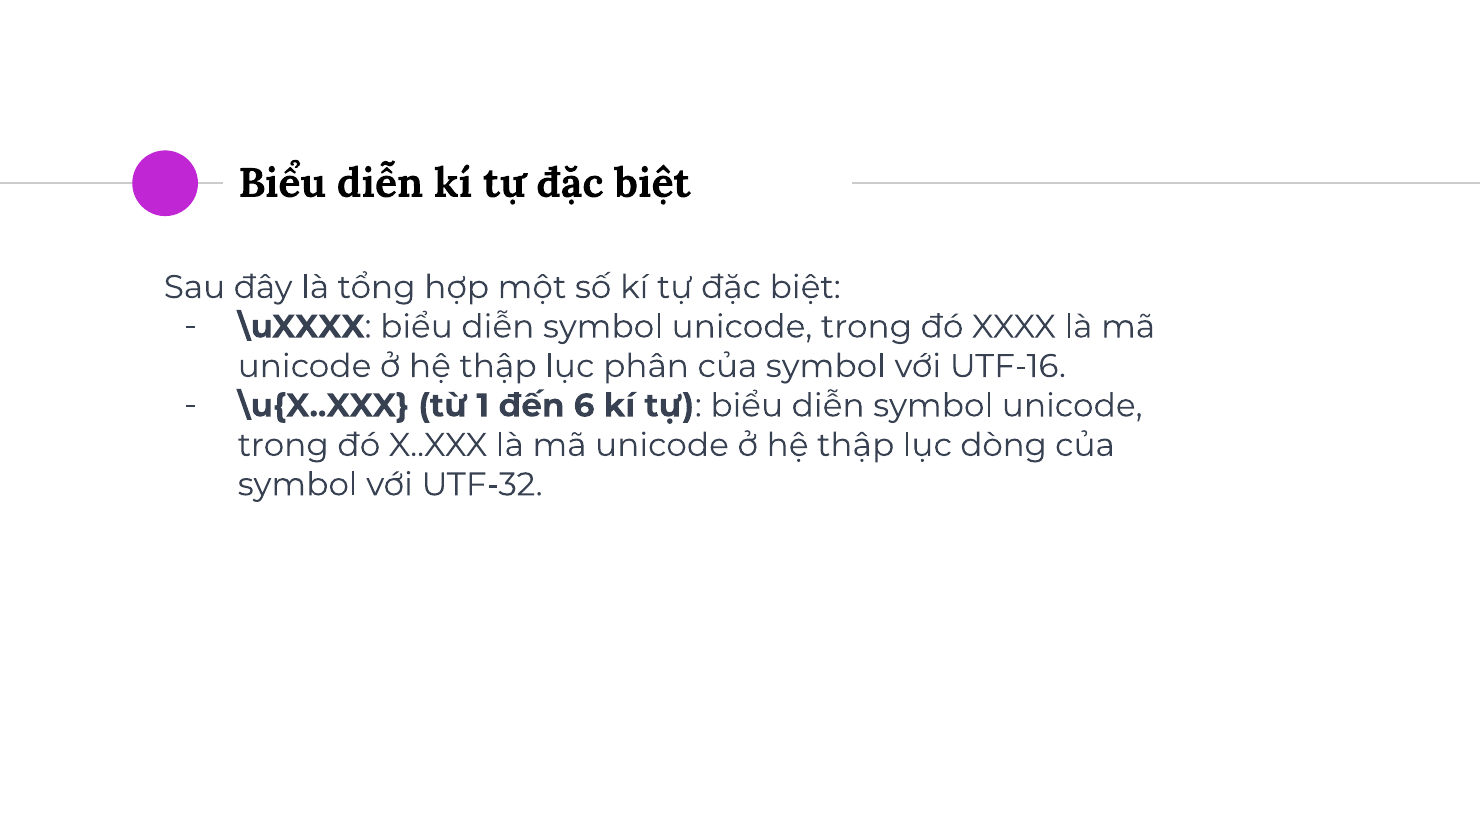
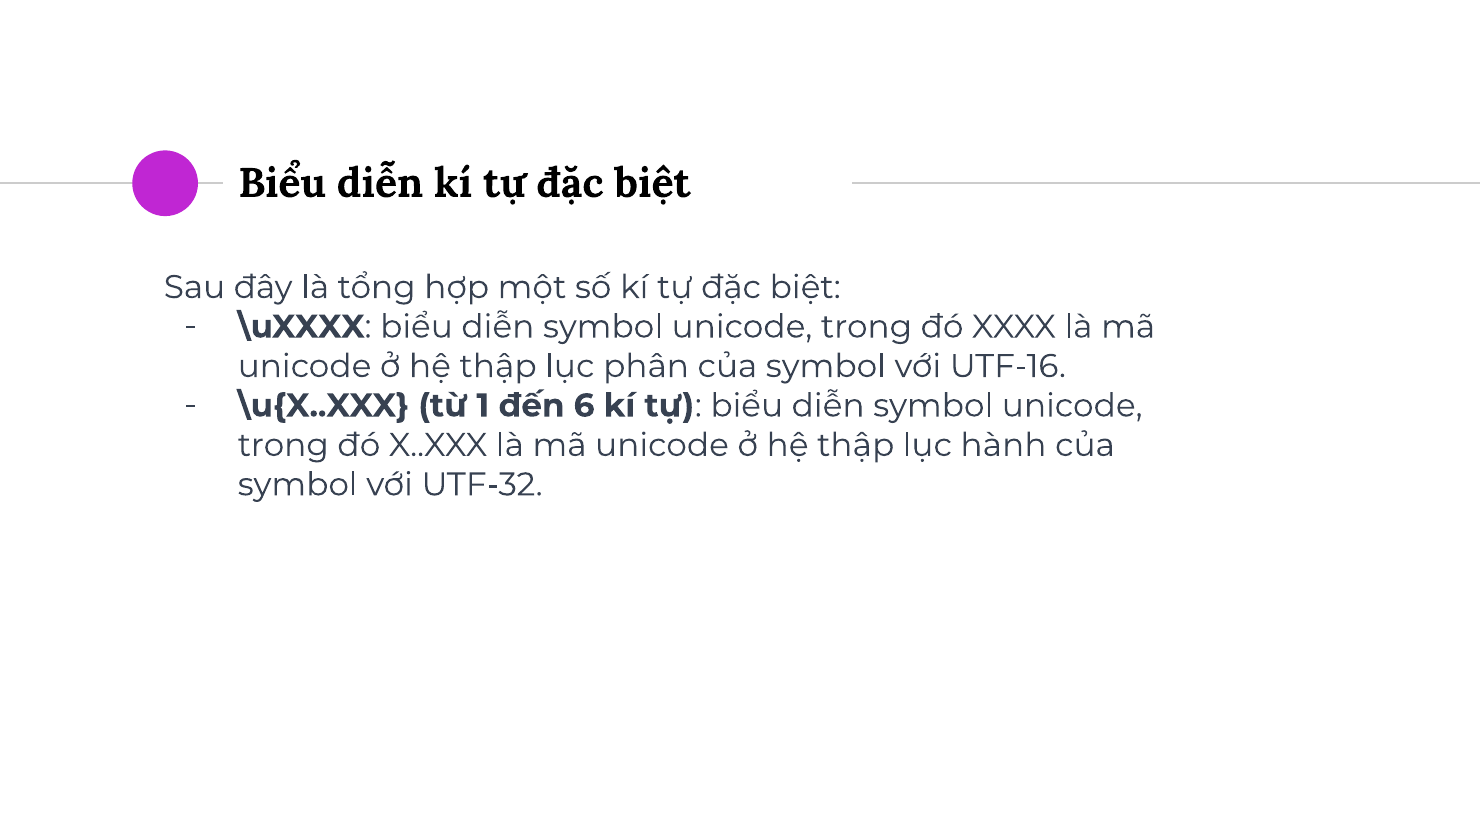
dòng: dòng -> hành
